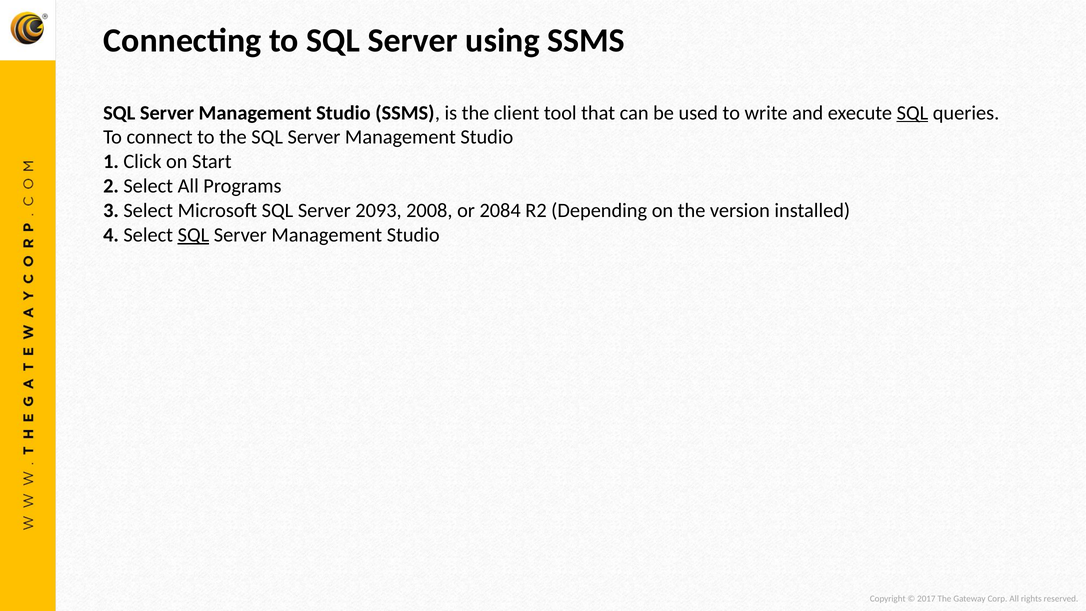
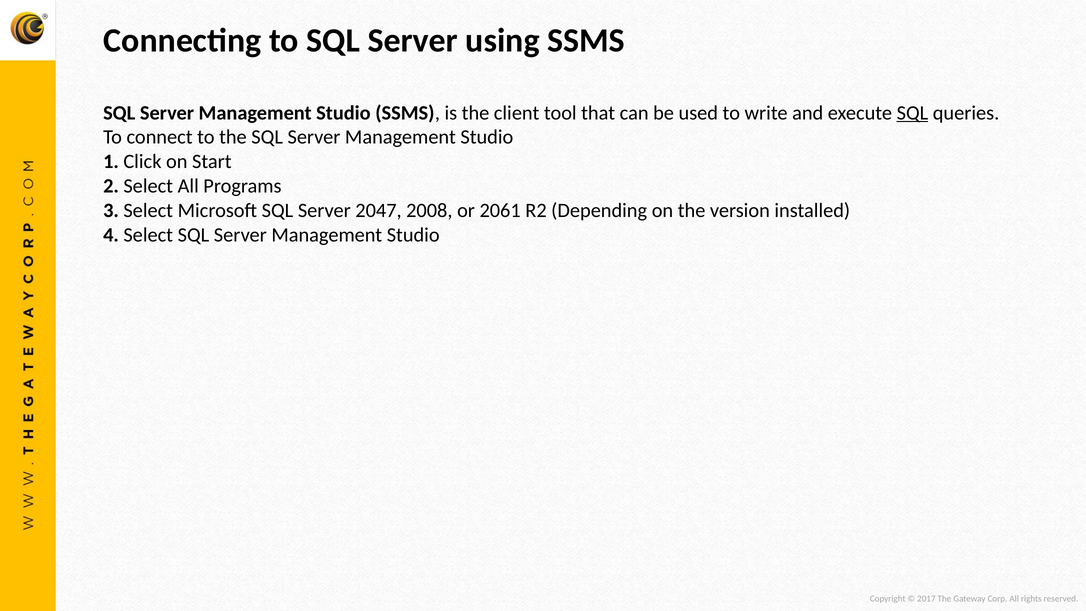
2093: 2093 -> 2047
2084: 2084 -> 2061
SQL at (193, 235) underline: present -> none
